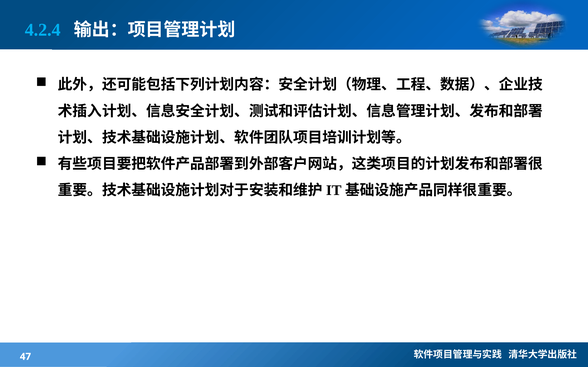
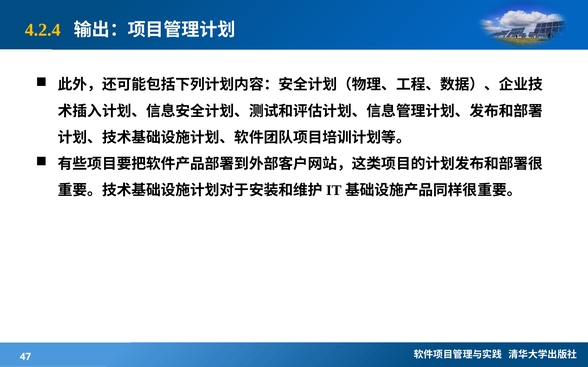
4.2.4 colour: light blue -> yellow
